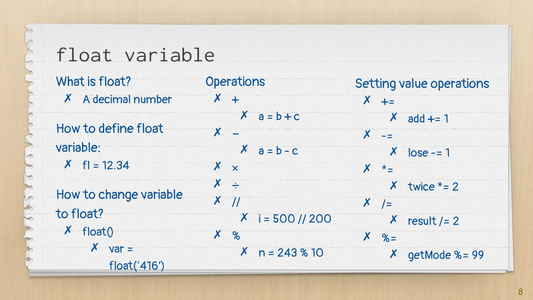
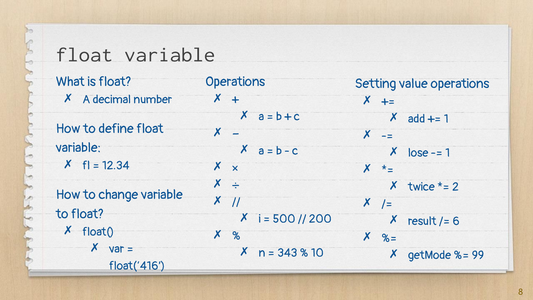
2 at (456, 221): 2 -> 6
243: 243 -> 343
